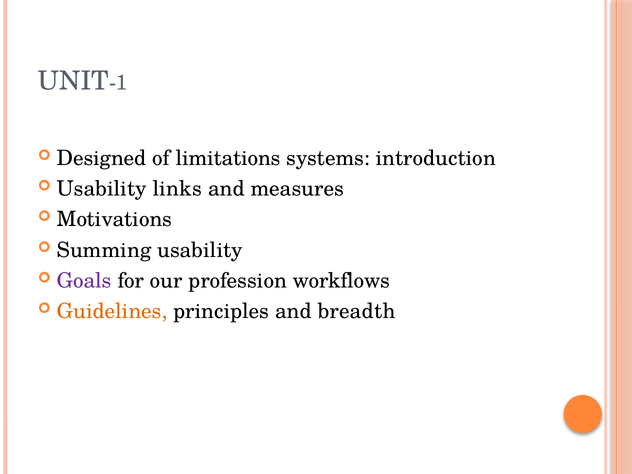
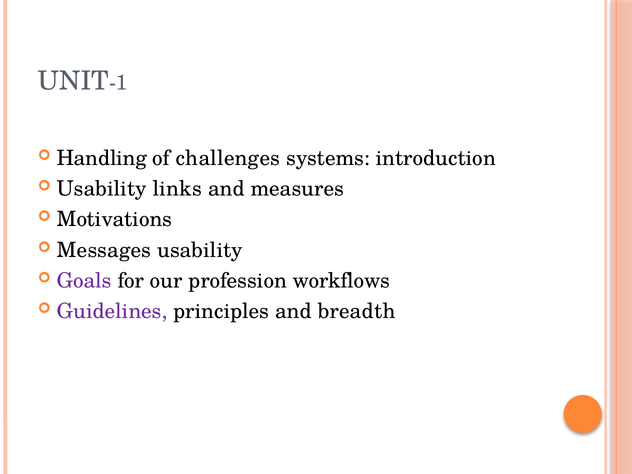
Designed: Designed -> Handling
limitations: limitations -> challenges
Summing: Summing -> Messages
Guidelines colour: orange -> purple
